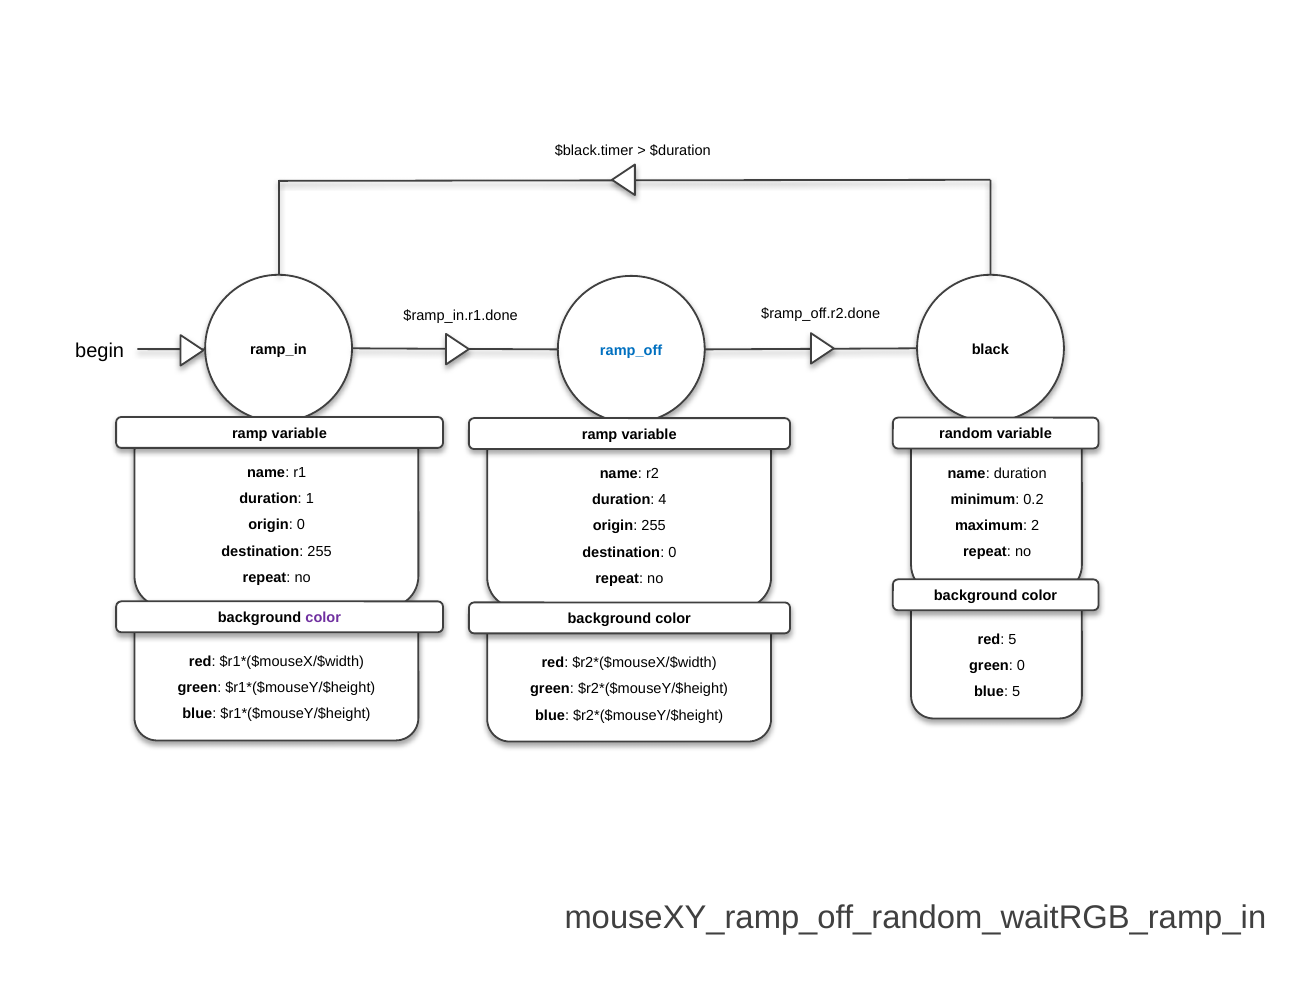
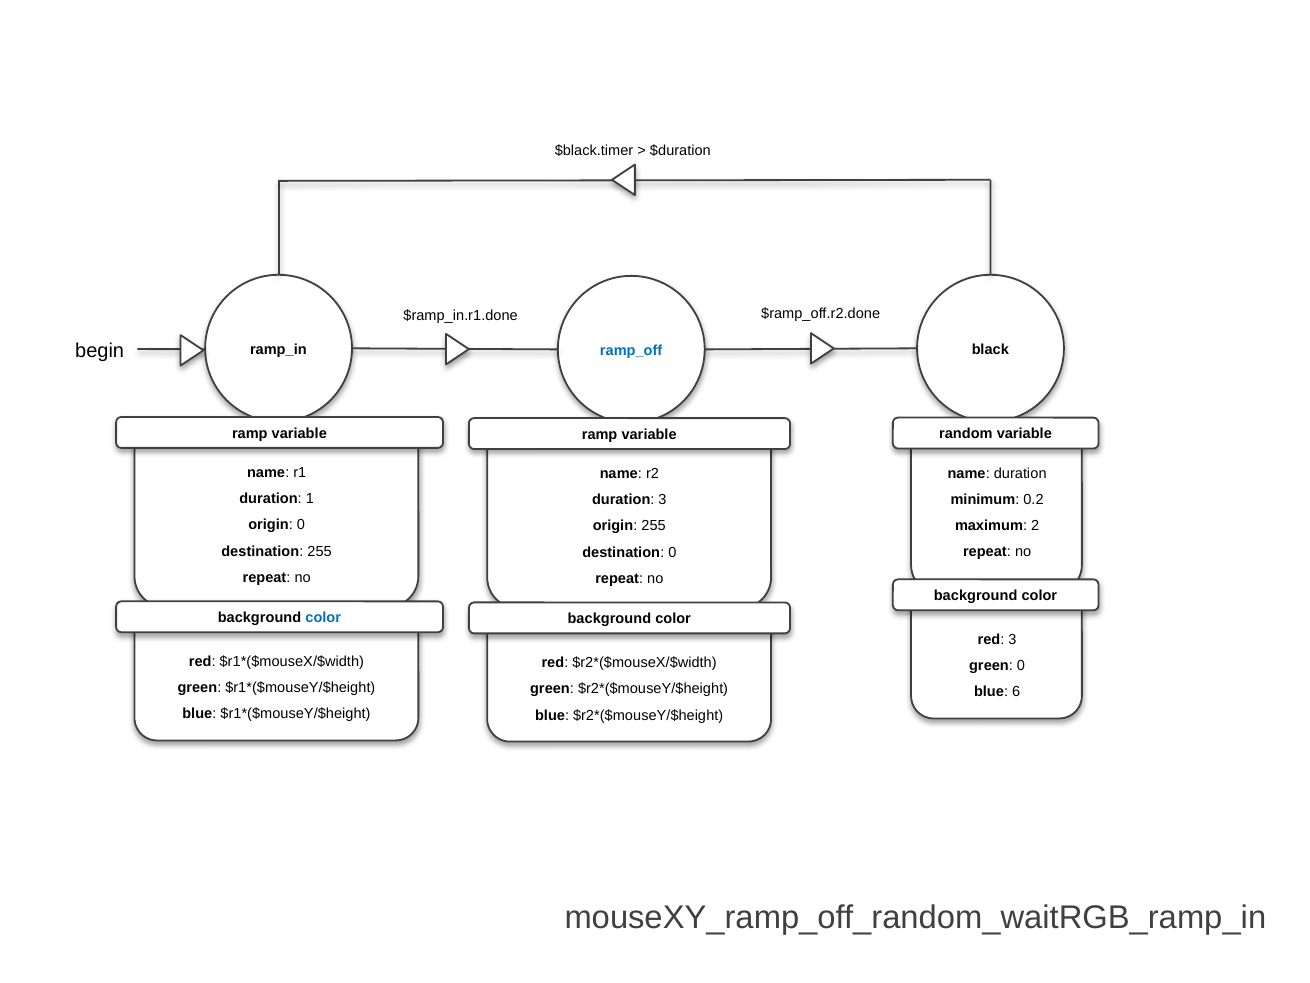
duration 4: 4 -> 3
color at (323, 618) colour: purple -> blue
red 5: 5 -> 3
blue 5: 5 -> 6
